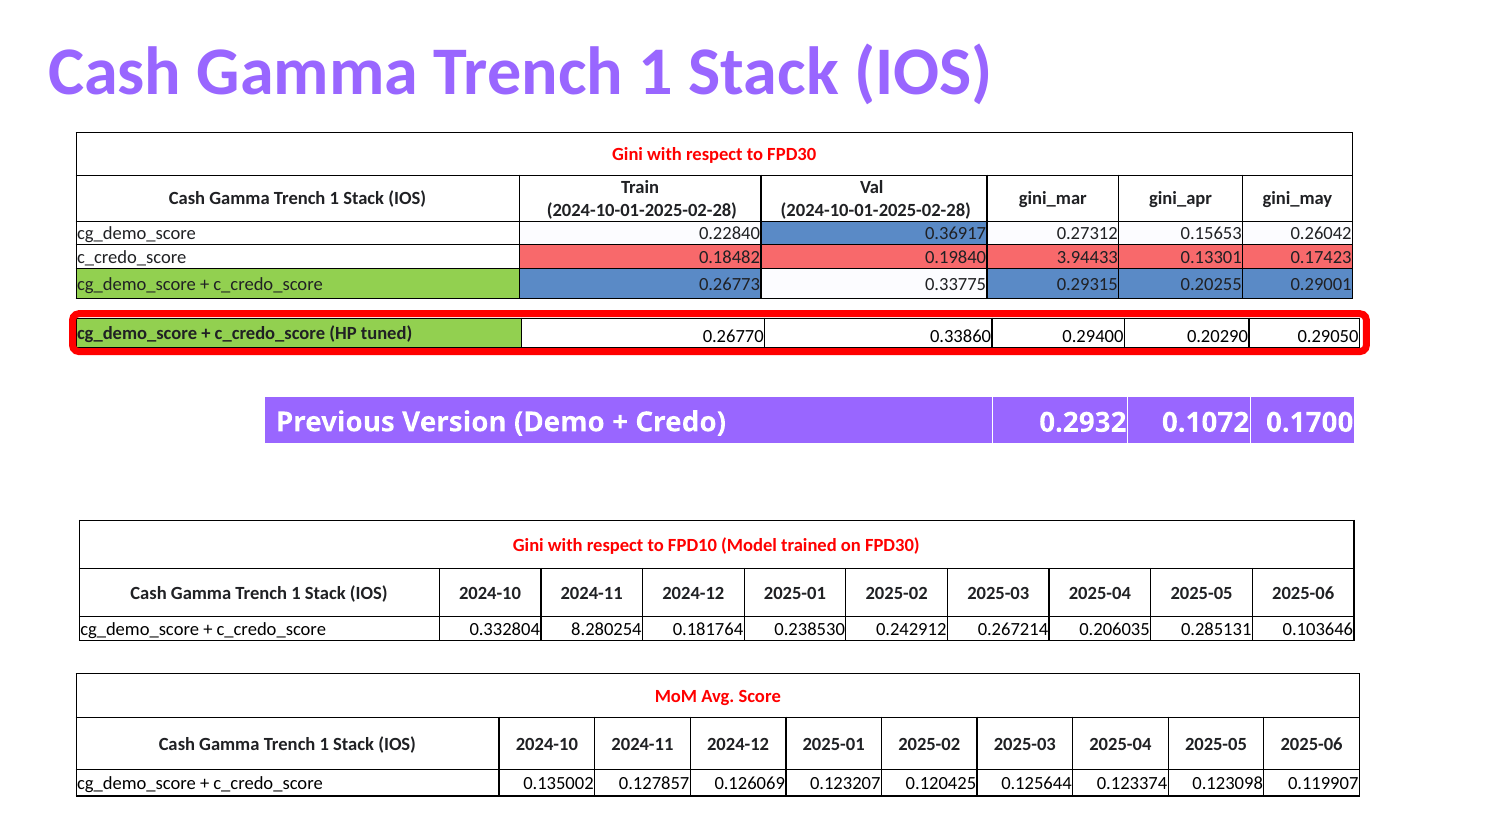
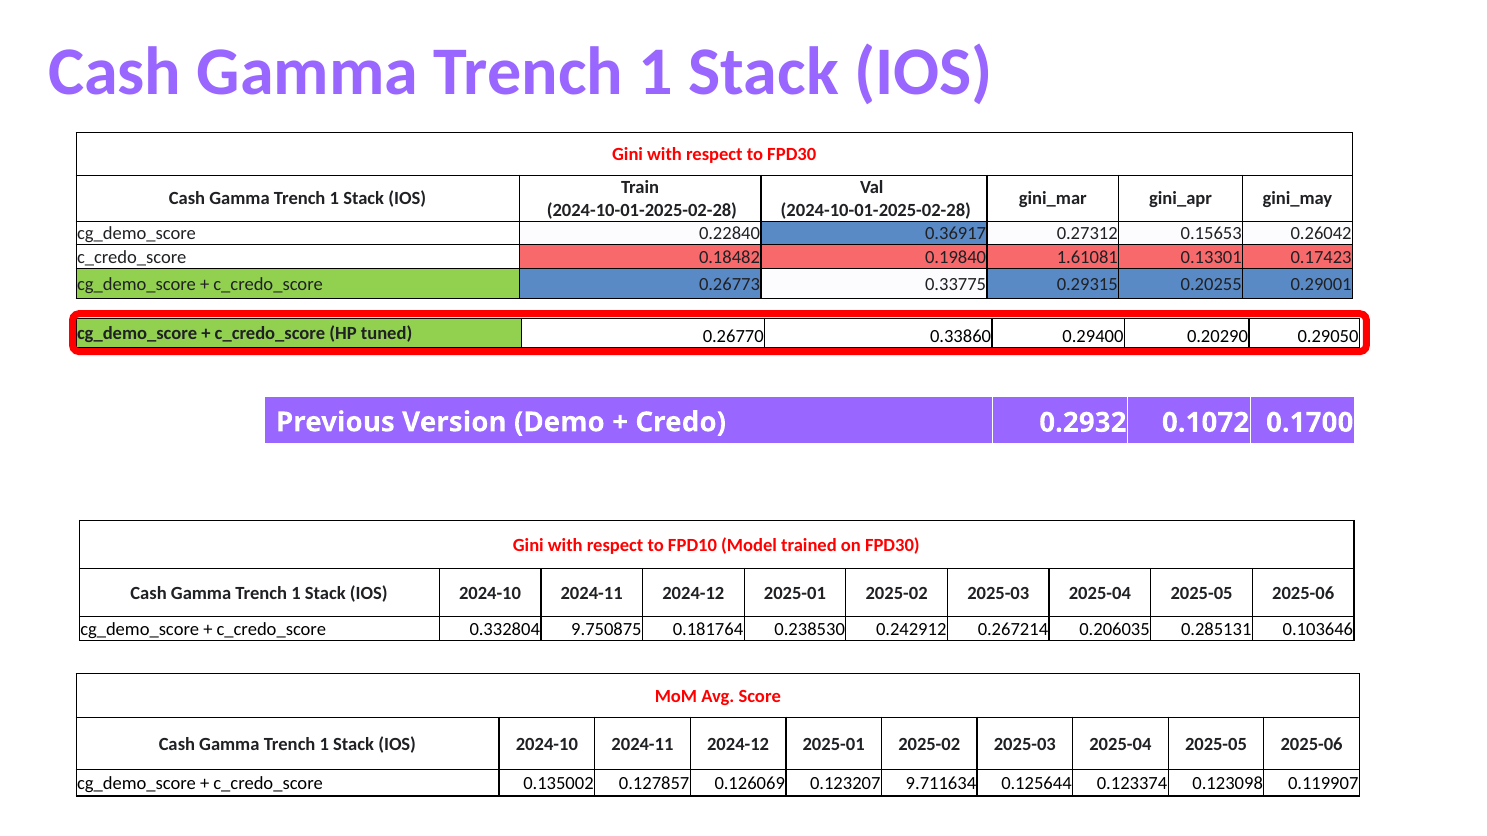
3.94433: 3.94433 -> 1.61081
8.280254: 8.280254 -> 9.750875
0.120425: 0.120425 -> 9.711634
